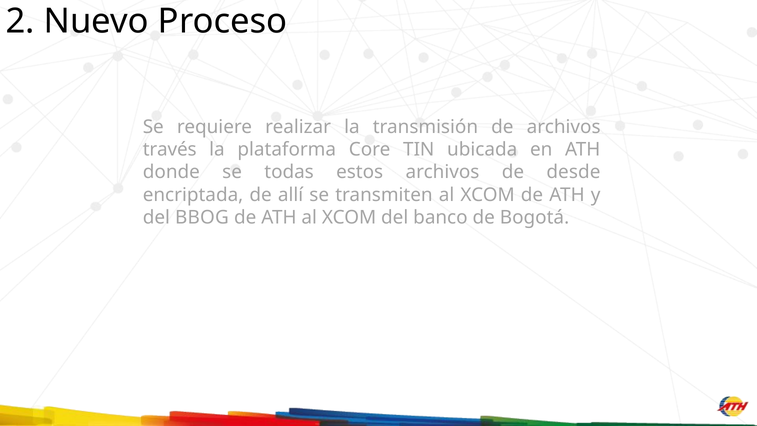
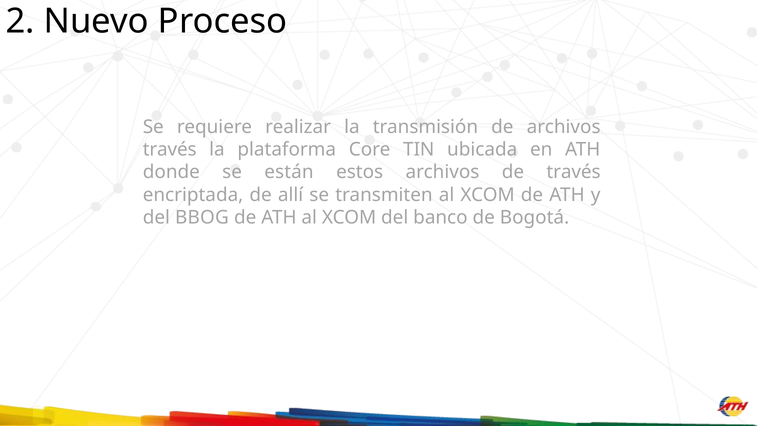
todas: todas -> están
de desde: desde -> través
